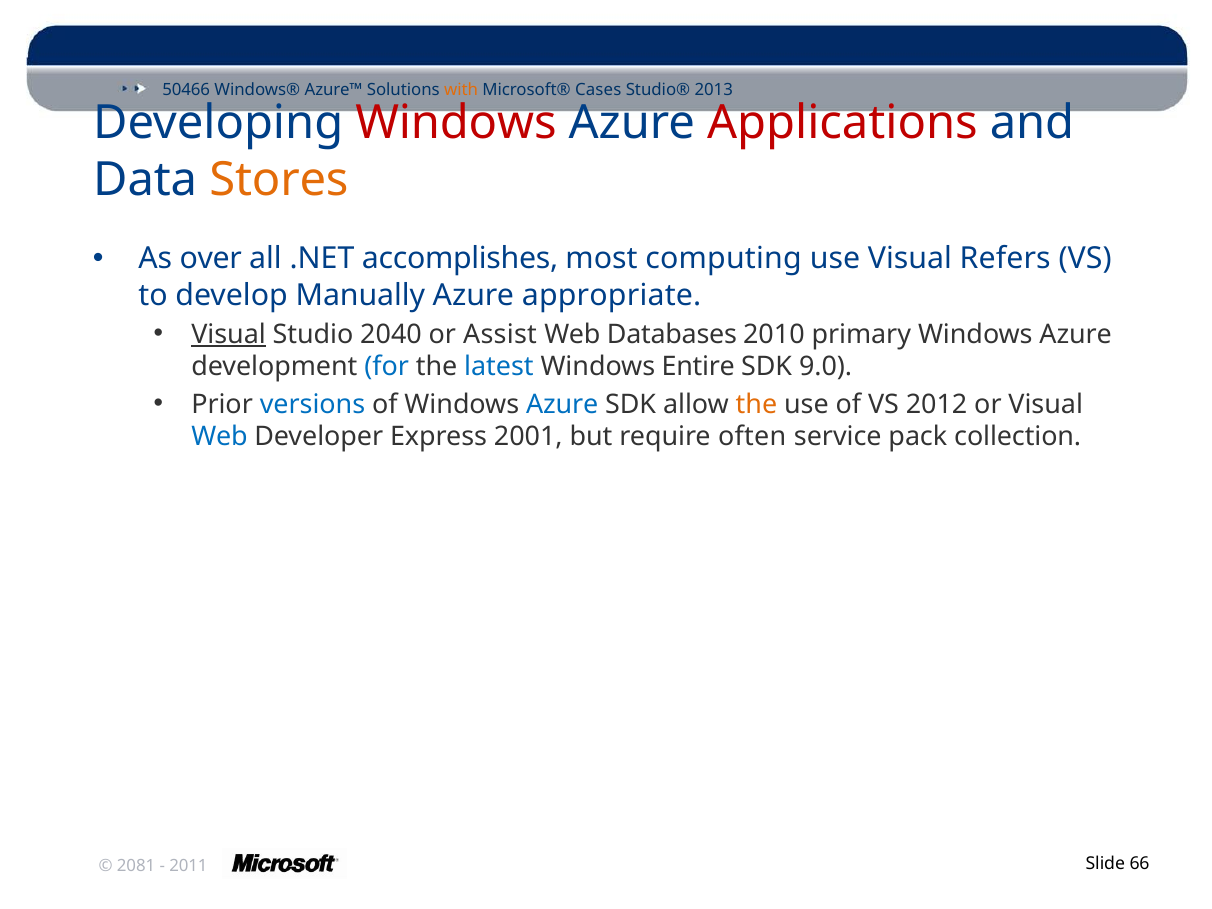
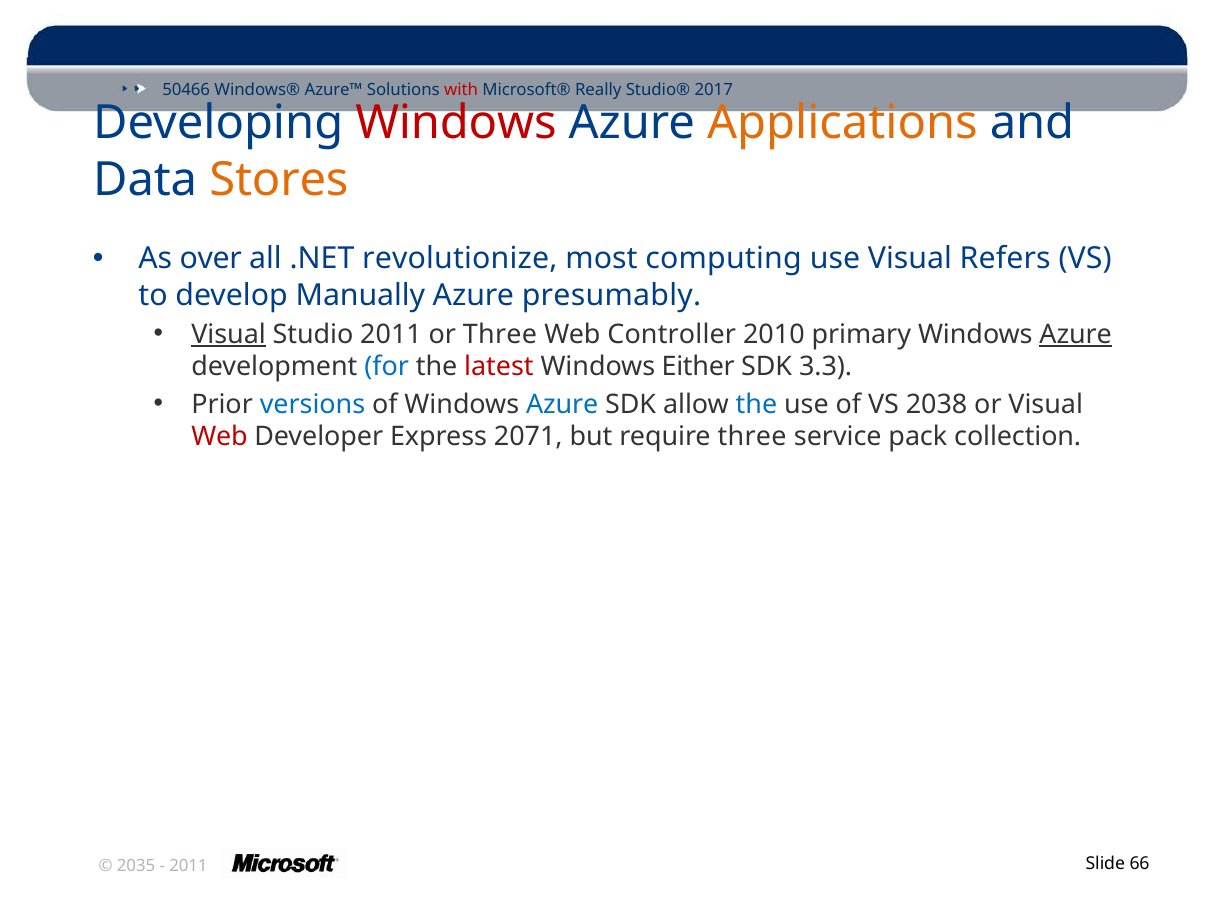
with colour: orange -> red
Cases: Cases -> Really
2013: 2013 -> 2017
Applications colour: red -> orange
accomplishes: accomplishes -> revolutionize
appropriate: appropriate -> presumably
Studio 2040: 2040 -> 2011
or Assist: Assist -> Three
Databases: Databases -> Controller
Azure at (1076, 334) underline: none -> present
latest colour: blue -> red
Entire: Entire -> Either
9.0: 9.0 -> 3.3
the at (756, 404) colour: orange -> blue
2012: 2012 -> 2038
Web at (220, 437) colour: blue -> red
2001: 2001 -> 2071
require often: often -> three
2081: 2081 -> 2035
